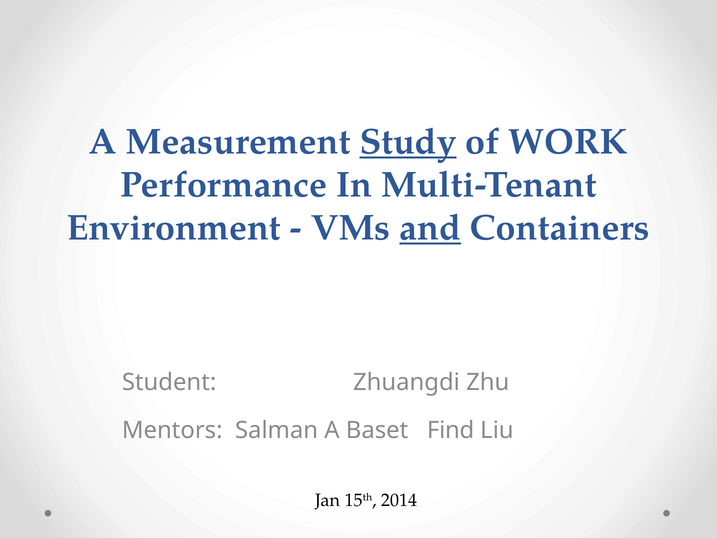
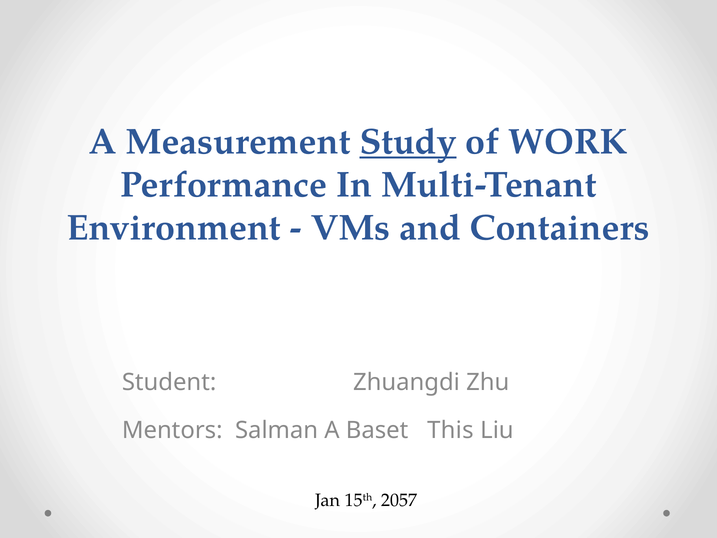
and underline: present -> none
Find: Find -> This
2014: 2014 -> 2057
